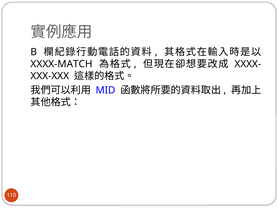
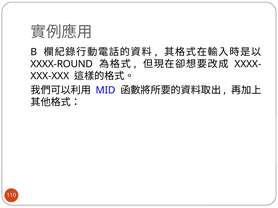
XXXX-MATCH: XXXX-MATCH -> XXXX-ROUND
